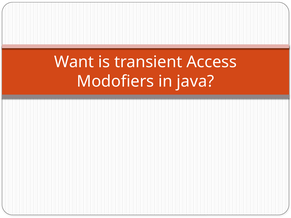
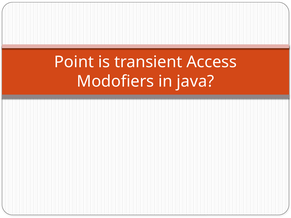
Want: Want -> Point
